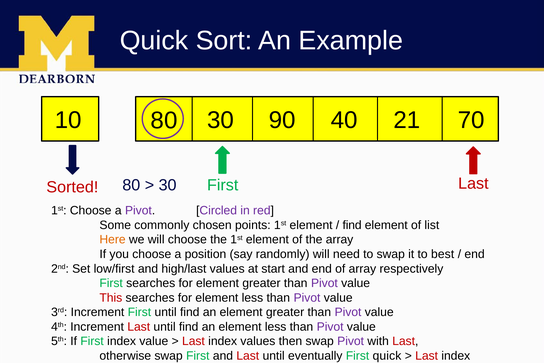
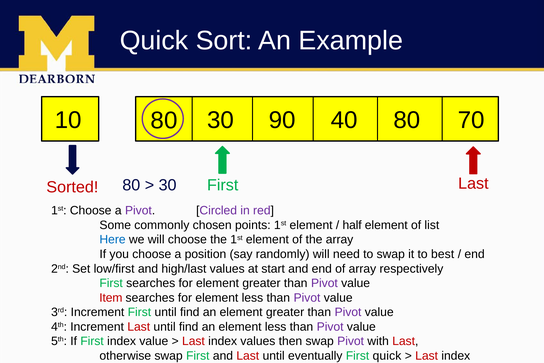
90 21: 21 -> 80
find at (352, 225): find -> half
Here colour: orange -> blue
This: This -> Item
